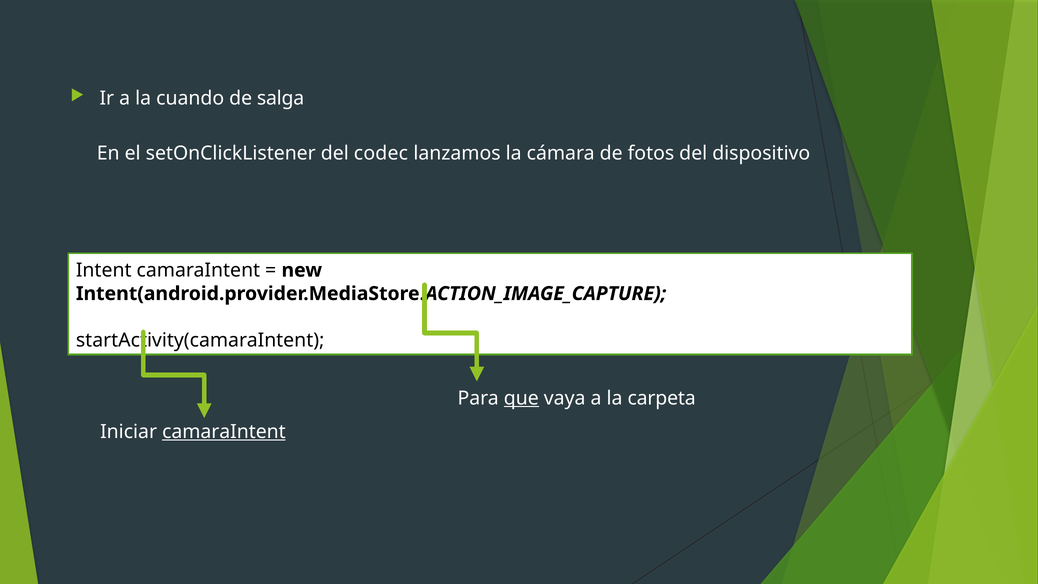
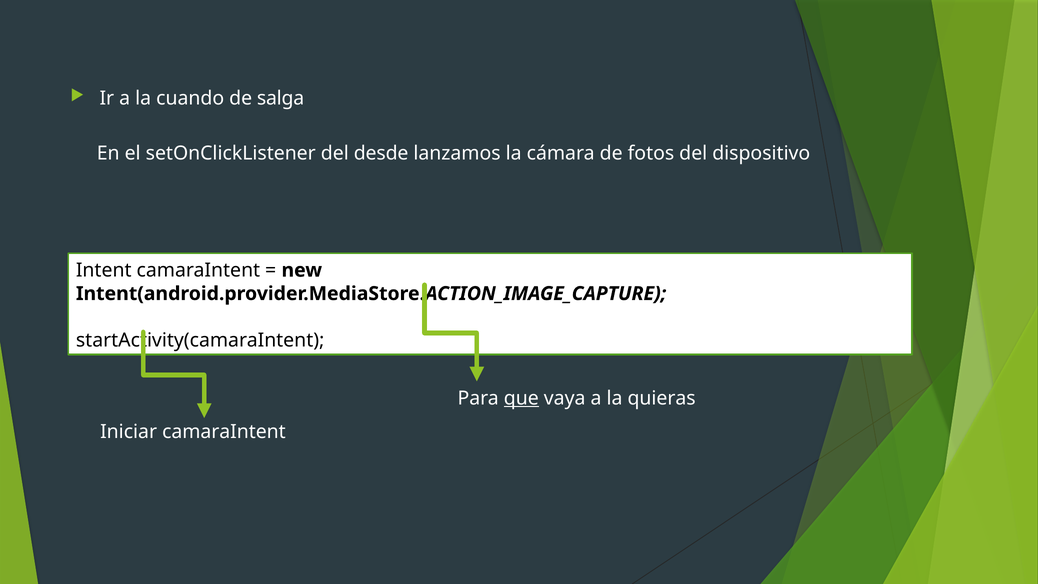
codec: codec -> desde
carpeta: carpeta -> quieras
camaraIntent at (224, 432) underline: present -> none
